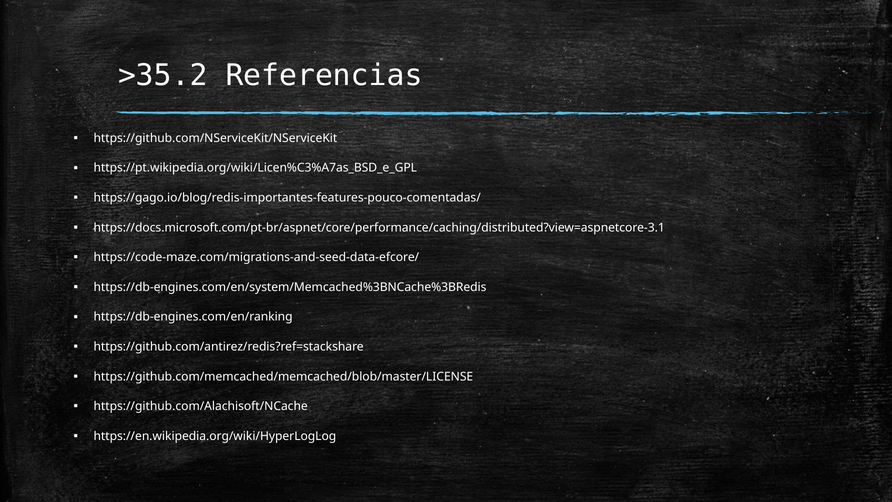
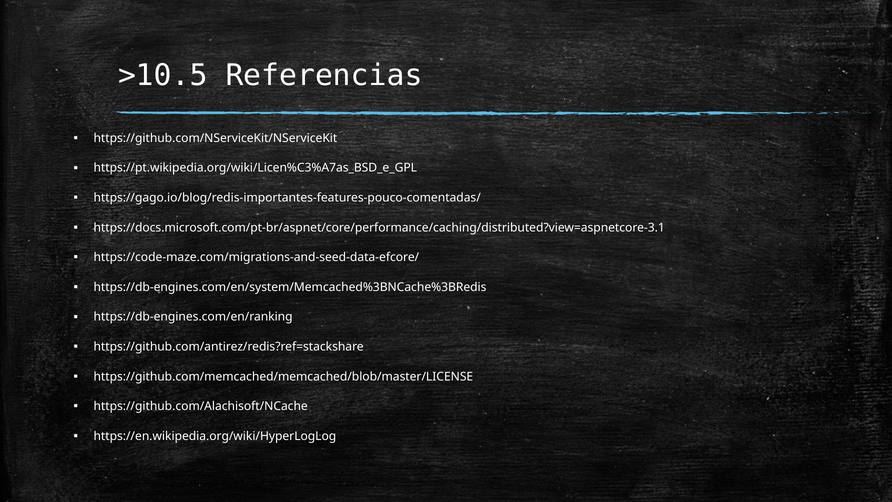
>35.2: >35.2 -> >10.5
